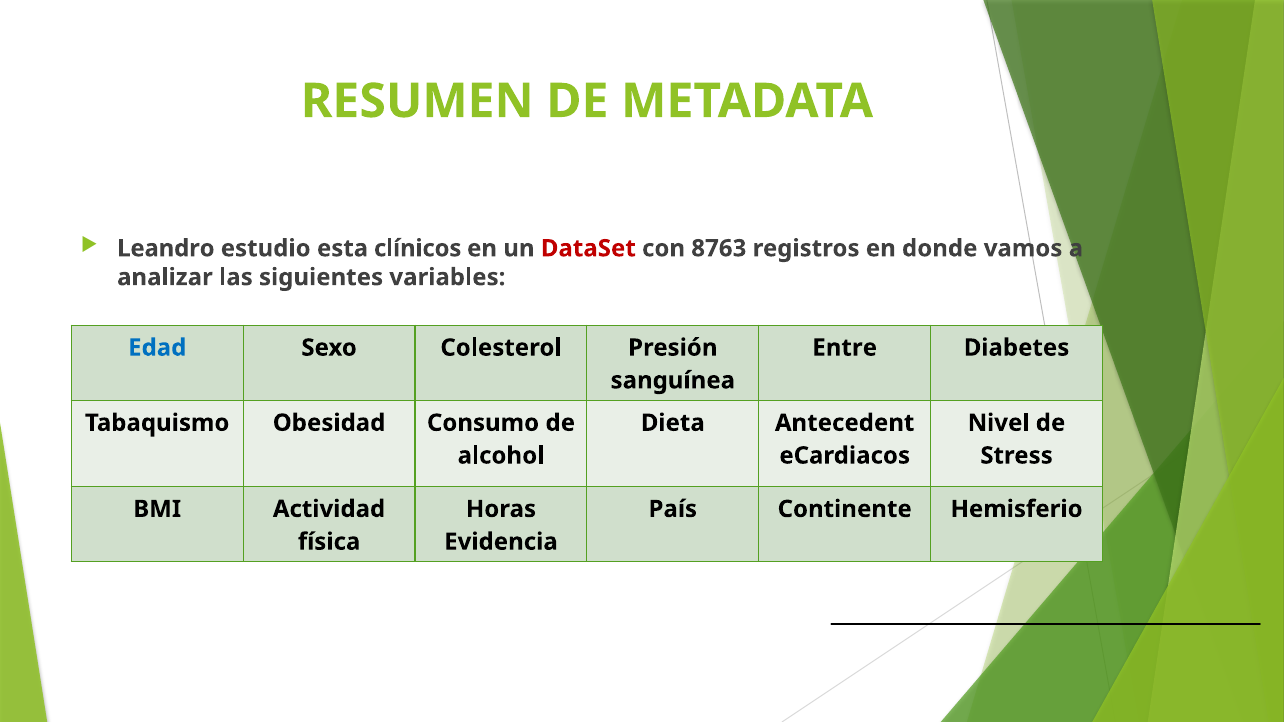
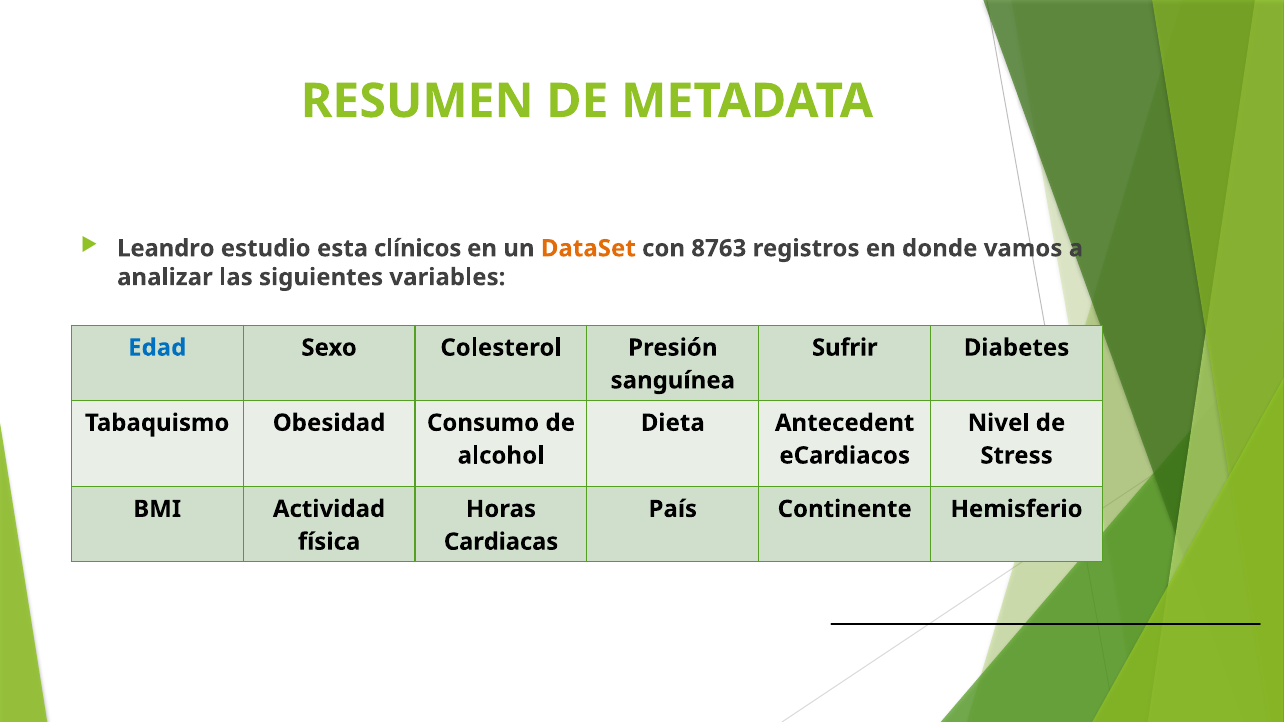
DataSet colour: red -> orange
Entre: Entre -> Sufrir
Evidencia: Evidencia -> Cardiacas
